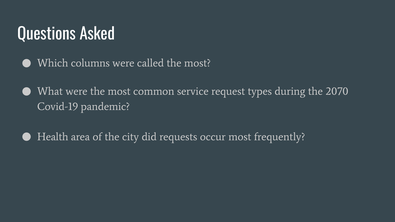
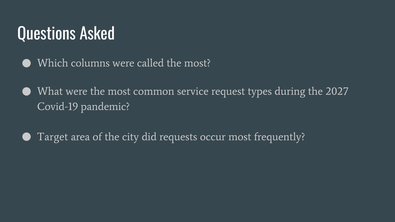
2070: 2070 -> 2027
Health: Health -> Target
